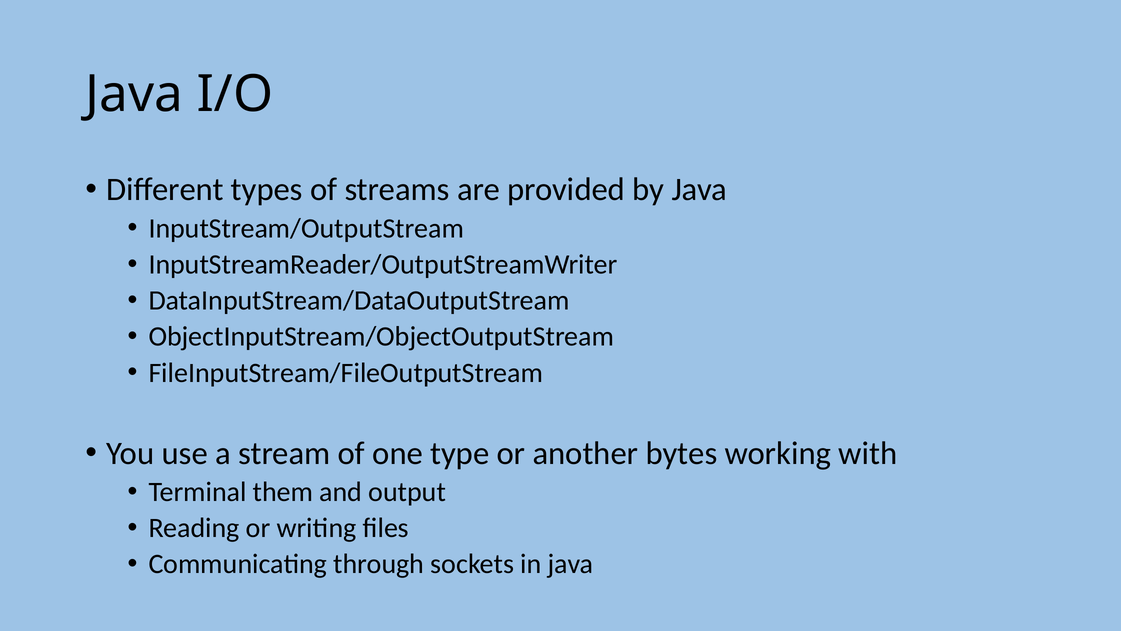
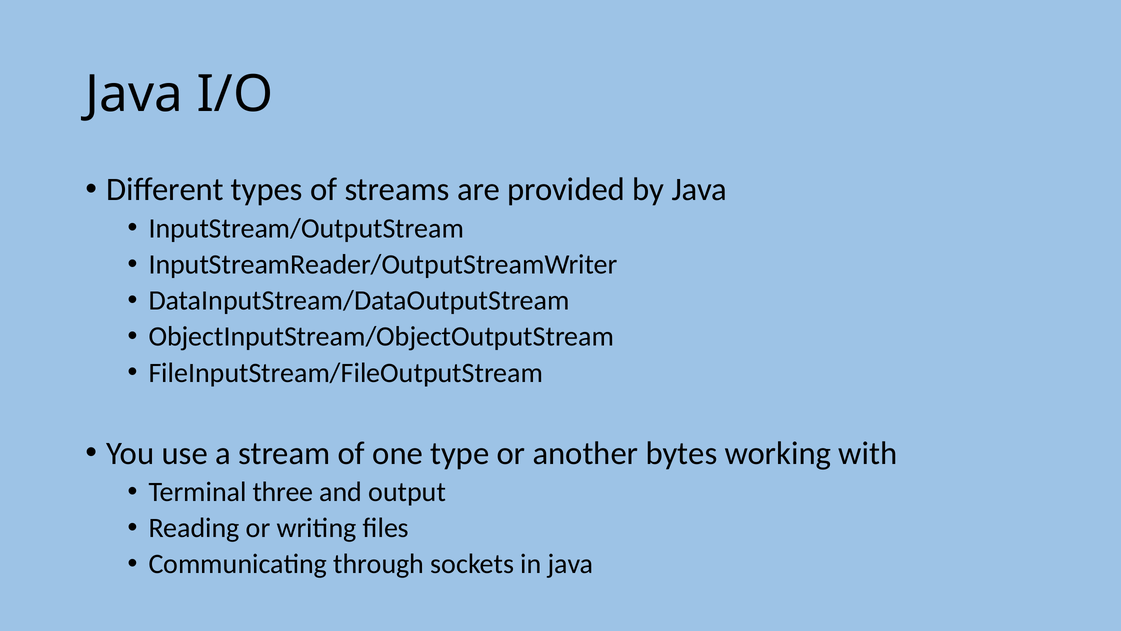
them: them -> three
